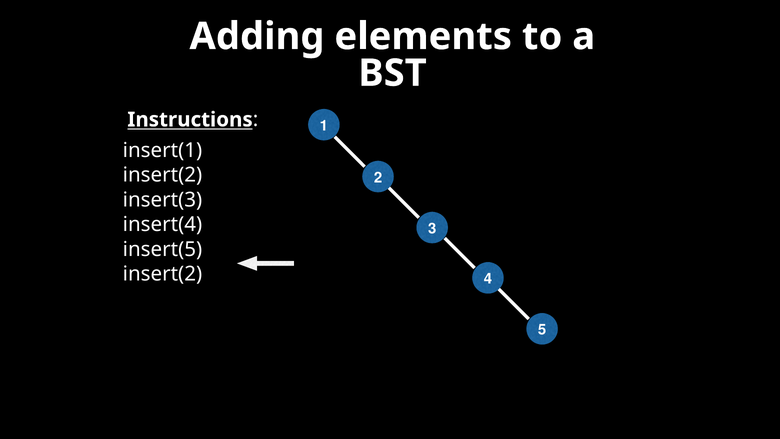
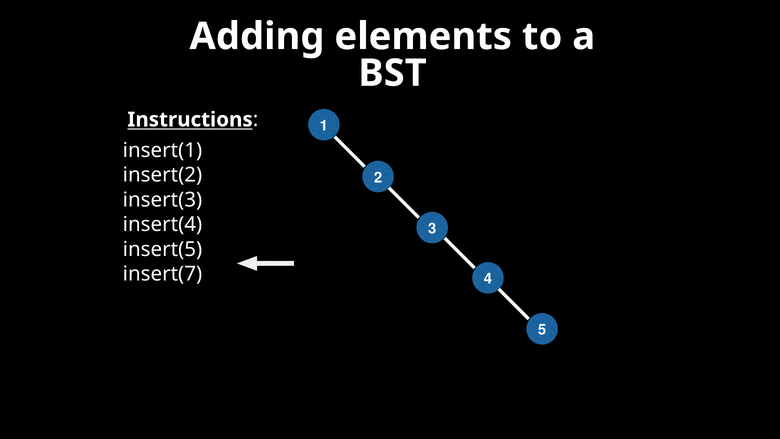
insert(2 at (162, 274): insert(2 -> insert(7
